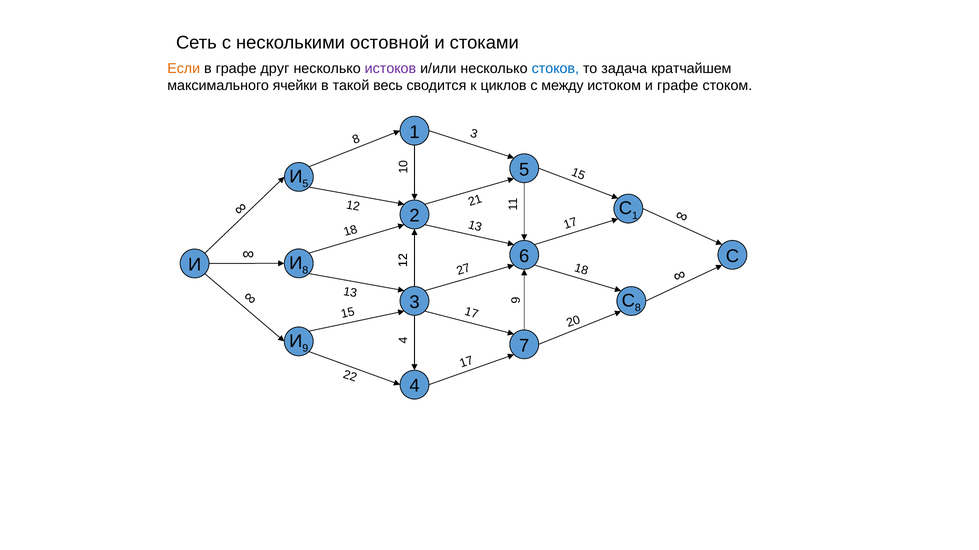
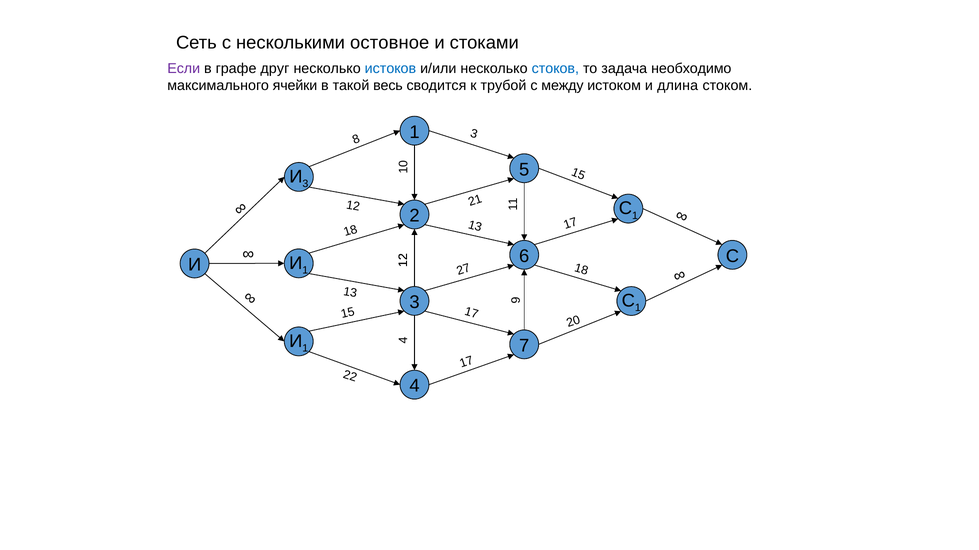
остовной: остовной -> остовное
Если colour: orange -> purple
истоков colour: purple -> blue
кратчайшем: кратчайшем -> необходимо
циклов: циклов -> трубой
и графе: графе -> длина
И 5: 5 -> 3
8 at (305, 271): 8 -> 1
8 at (638, 308): 8 -> 1
9 at (305, 349): 9 -> 1
